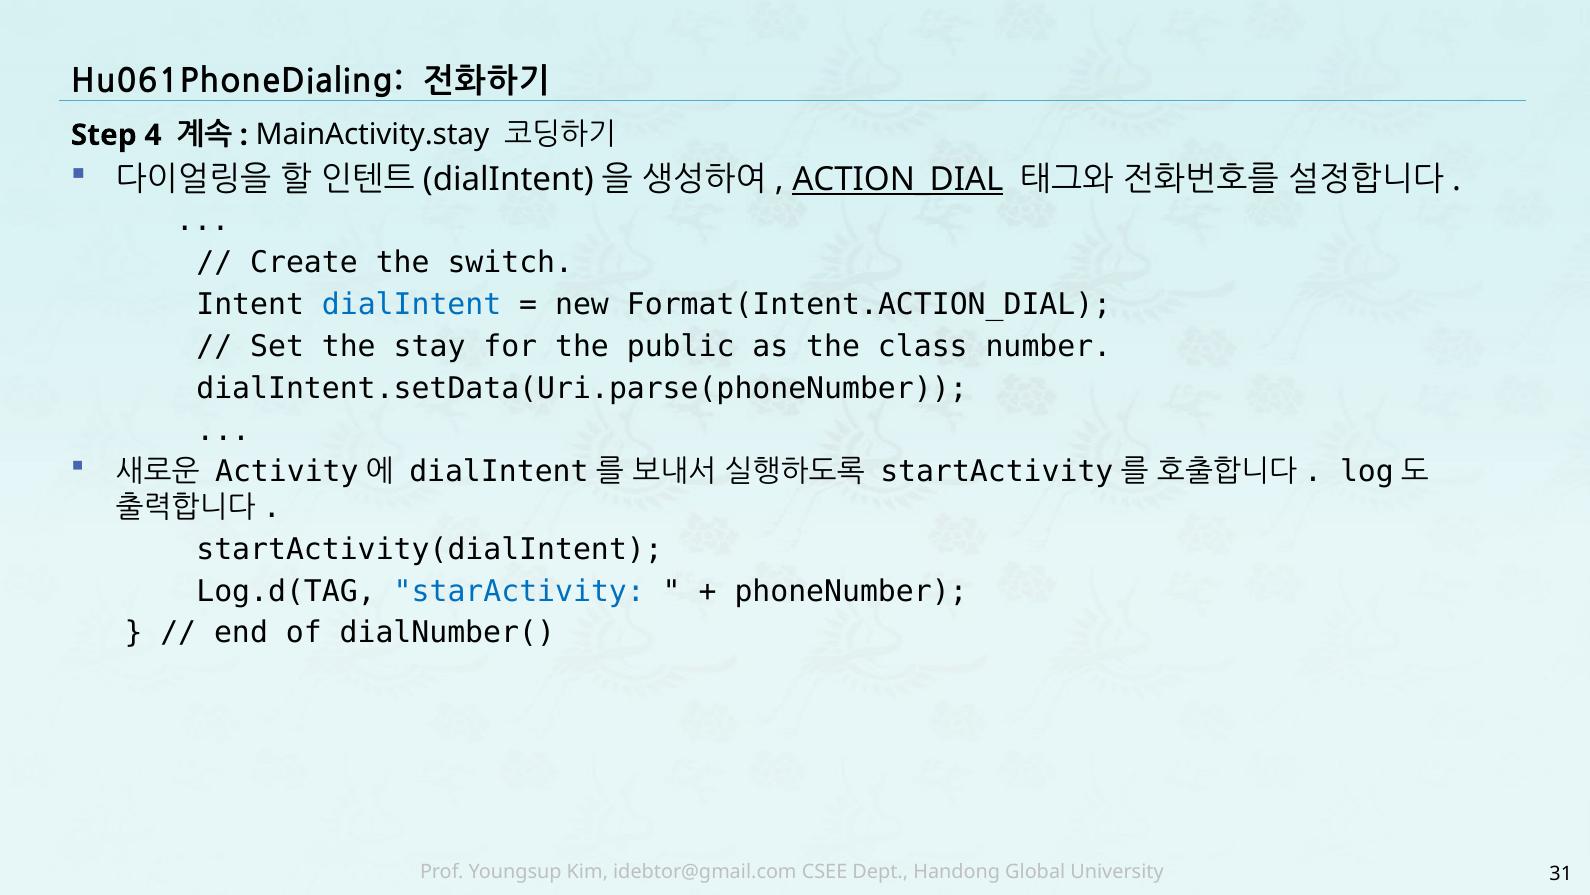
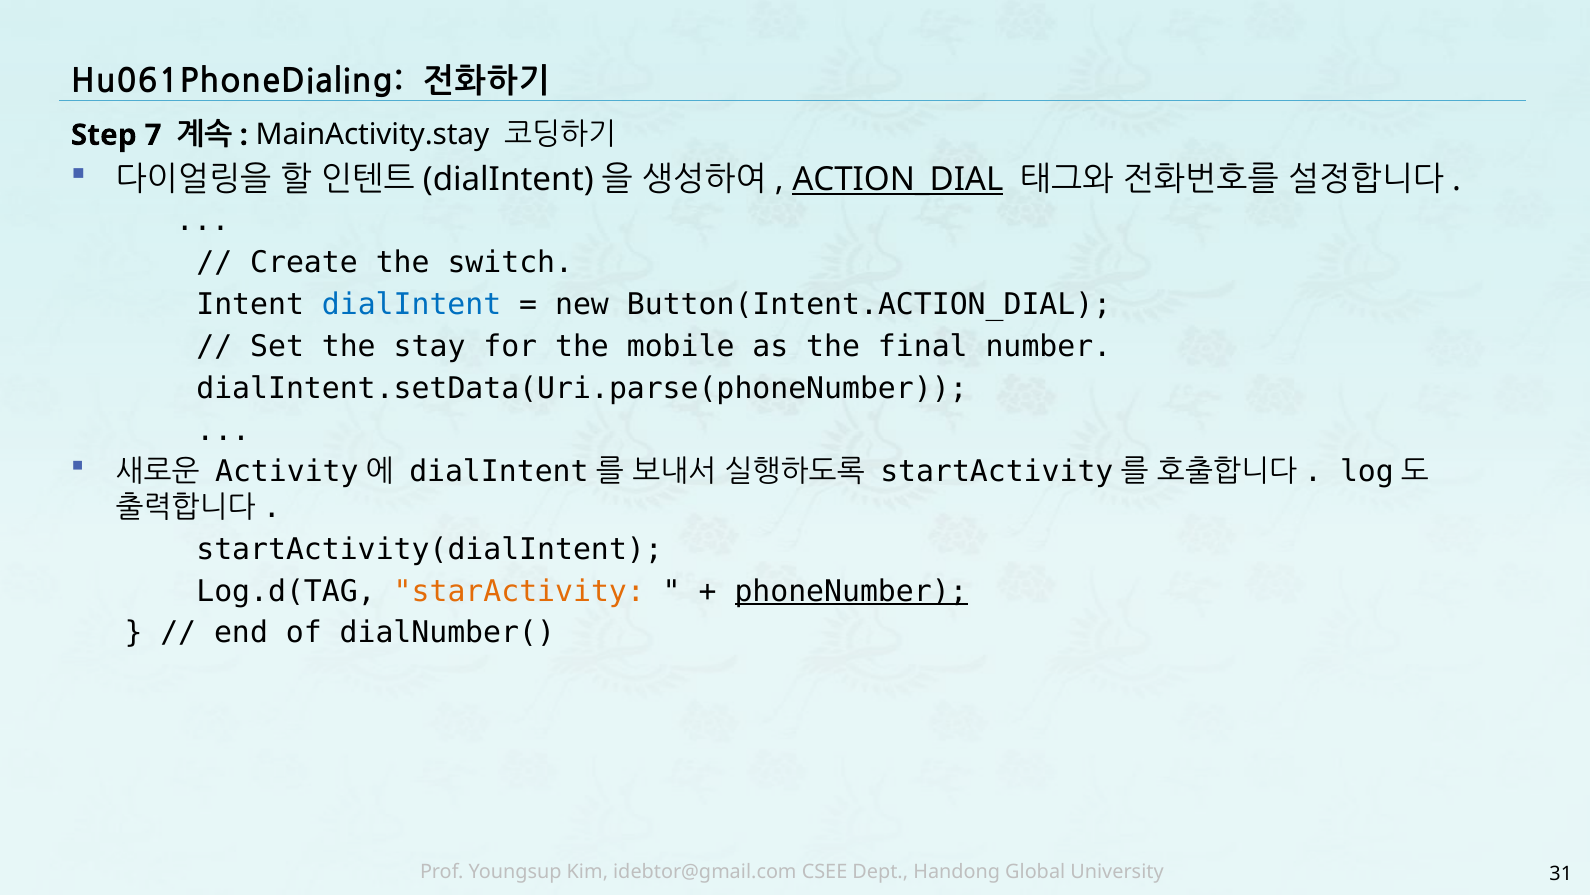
4: 4 -> 7
Format(Intent.ACTION_DIAL: Format(Intent.ACTION_DIAL -> Button(Intent.ACTION_DIAL
public: public -> mobile
class: class -> final
starActivity colour: blue -> orange
phoneNumber underline: none -> present
